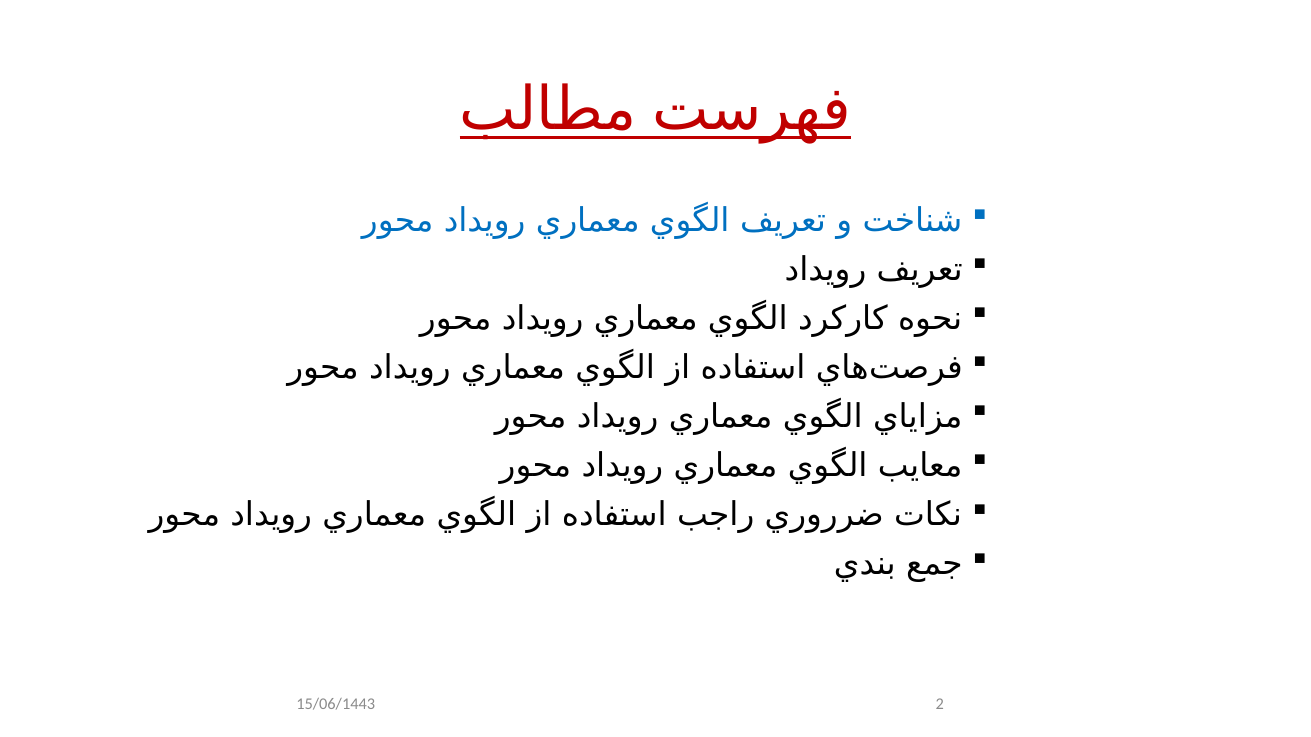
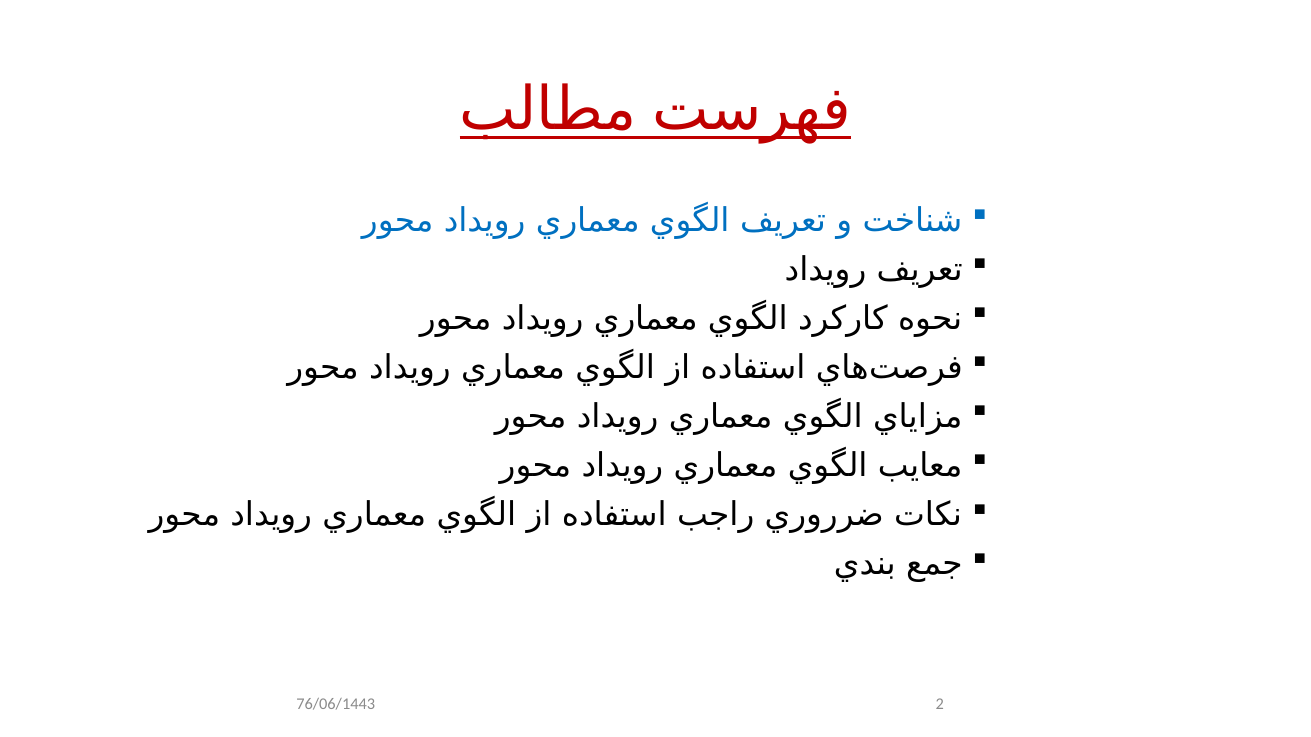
15/06/1443: 15/06/1443 -> 76/06/1443
